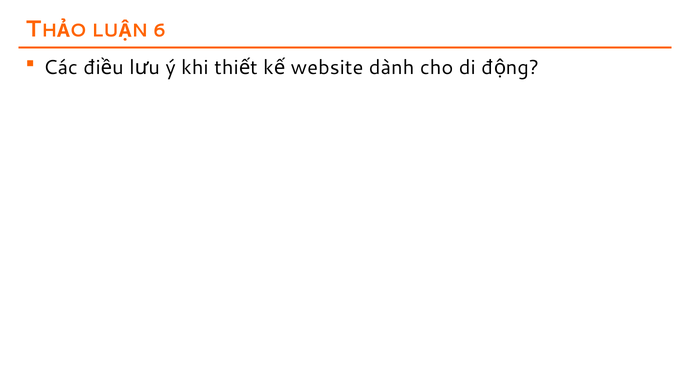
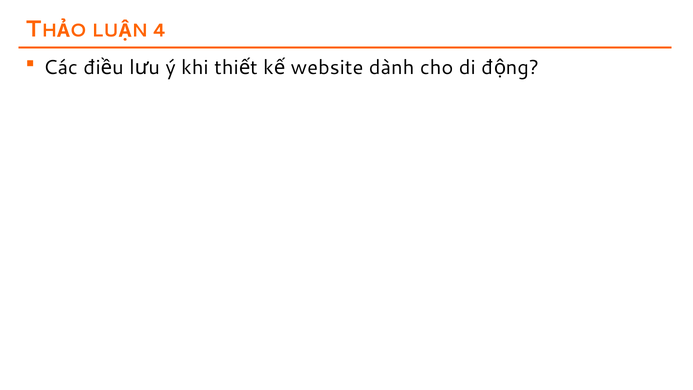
6: 6 -> 4
